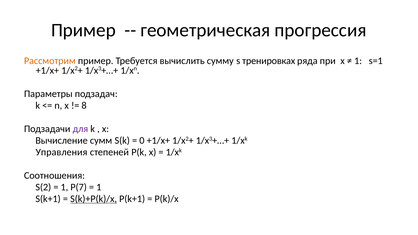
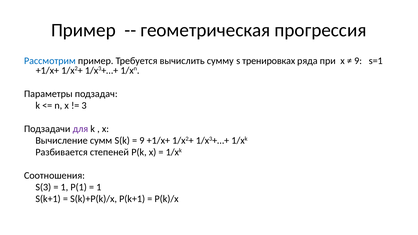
Рассмотрим colour: orange -> blue
1 at (358, 61): 1 -> 9
8: 8 -> 3
0 at (142, 141): 0 -> 9
Управления: Управления -> Разбивается
S(2: S(2 -> S(3
P(7: P(7 -> P(1
S(k)+P(k)/x underline: present -> none
